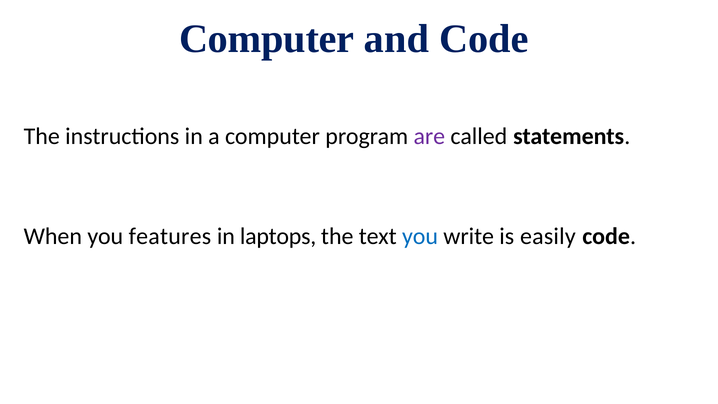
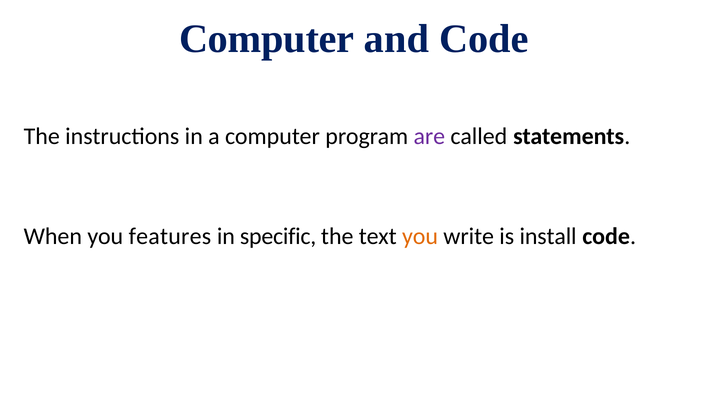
laptops: laptops -> specific
you at (420, 236) colour: blue -> orange
easily: easily -> install
